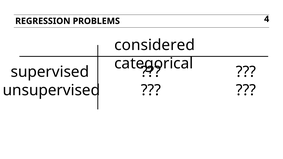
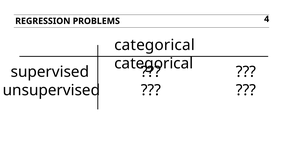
considered at (155, 45): considered -> categorical
